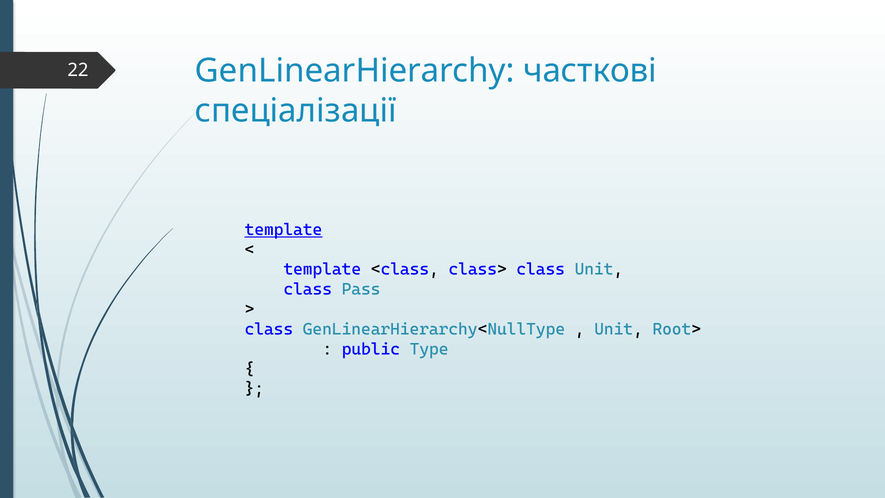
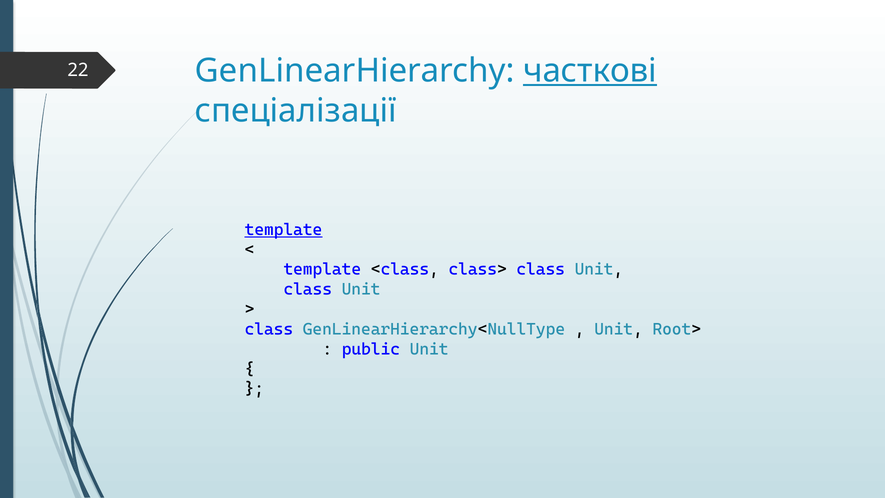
часткові underline: none -> present
Pass at (361, 289): Pass -> Unit
public Type: Type -> Unit
